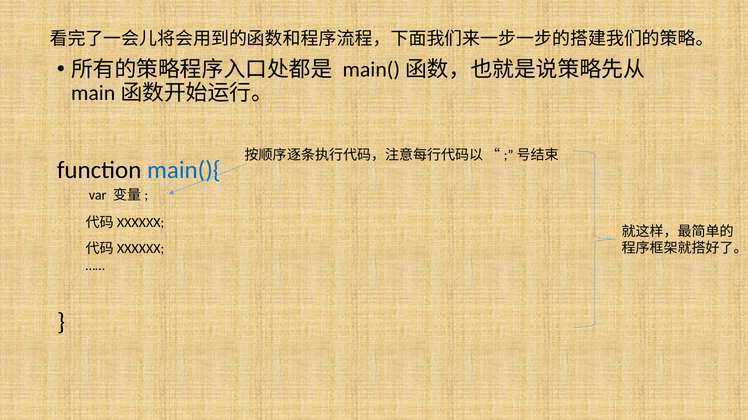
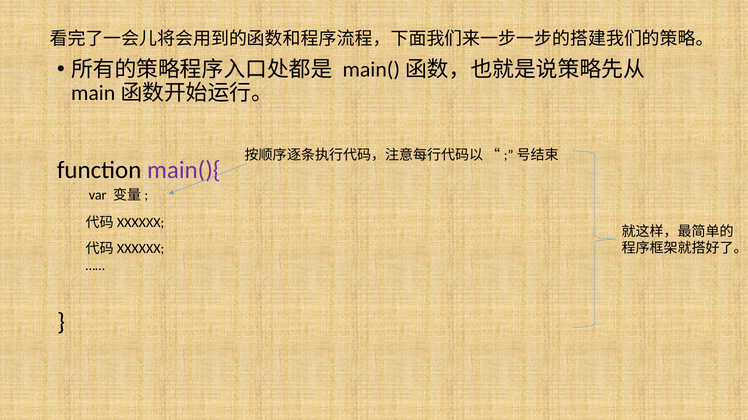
main(){ colour: blue -> purple
